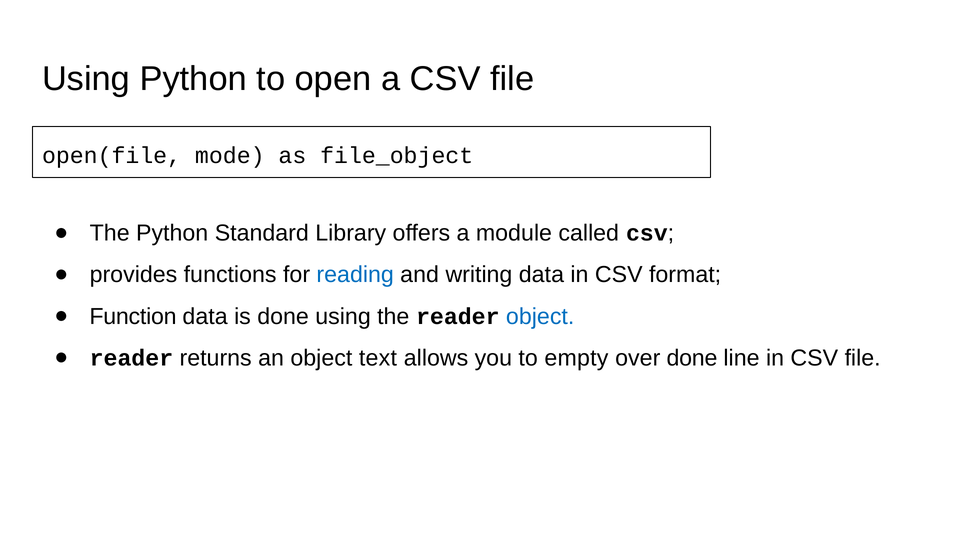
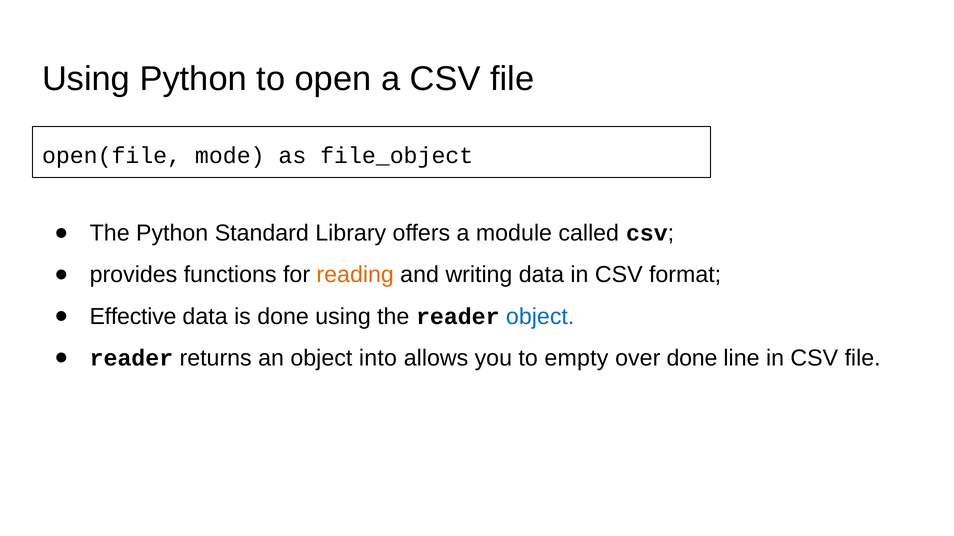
reading colour: blue -> orange
Function: Function -> Effective
text: text -> into
